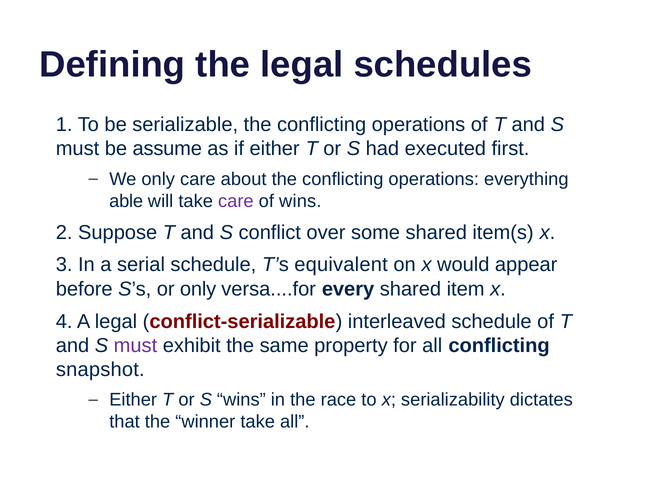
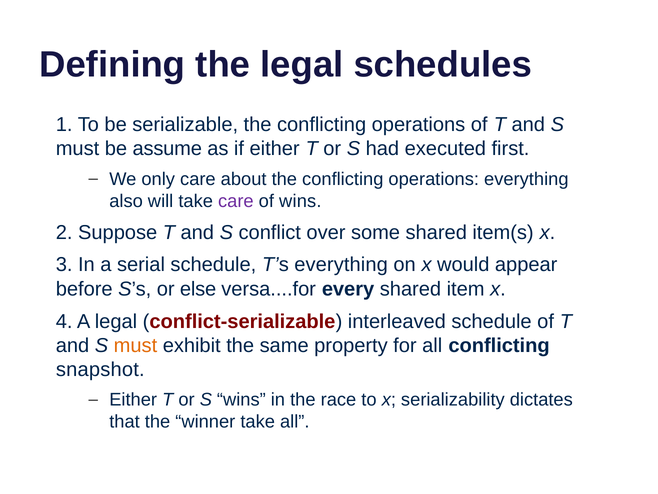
able: able -> also
T’s equivalent: equivalent -> everything
or only: only -> else
must at (135, 345) colour: purple -> orange
